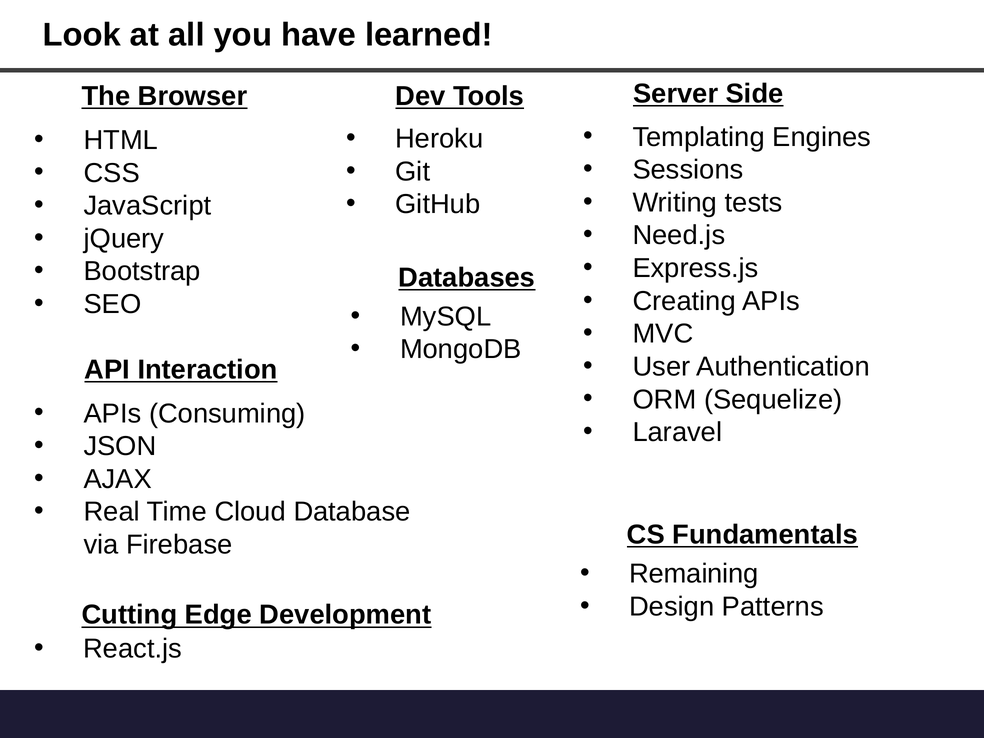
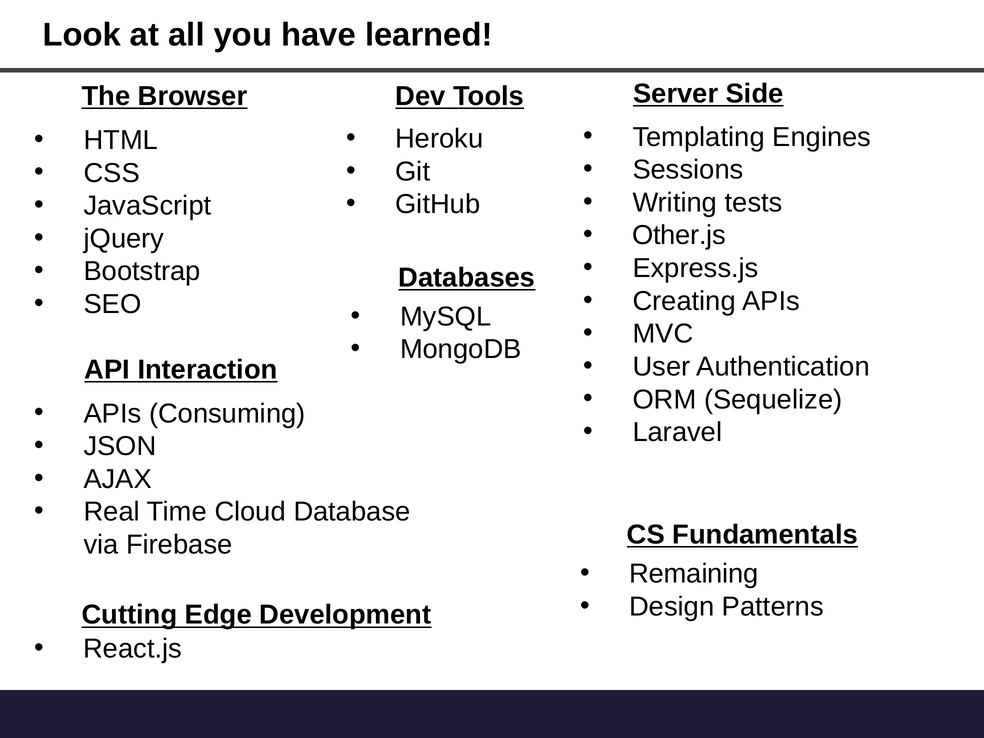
Need.js: Need.js -> Other.js
